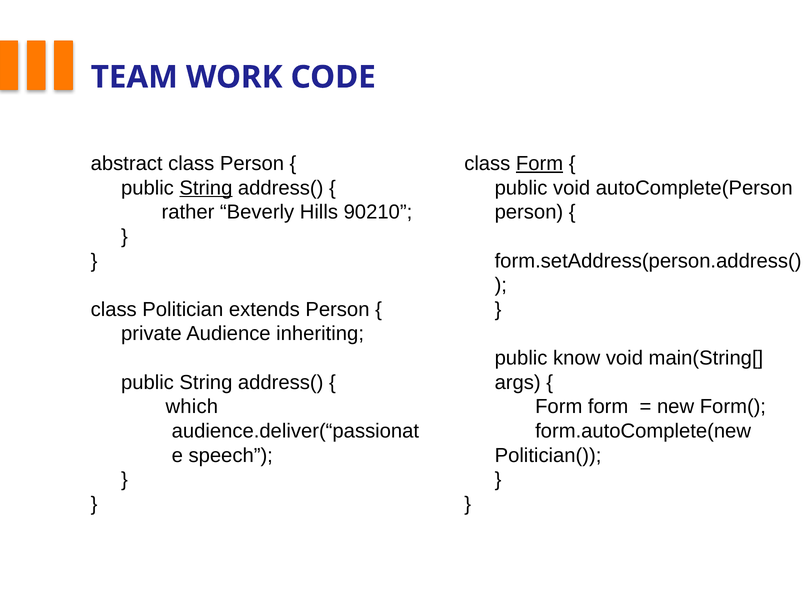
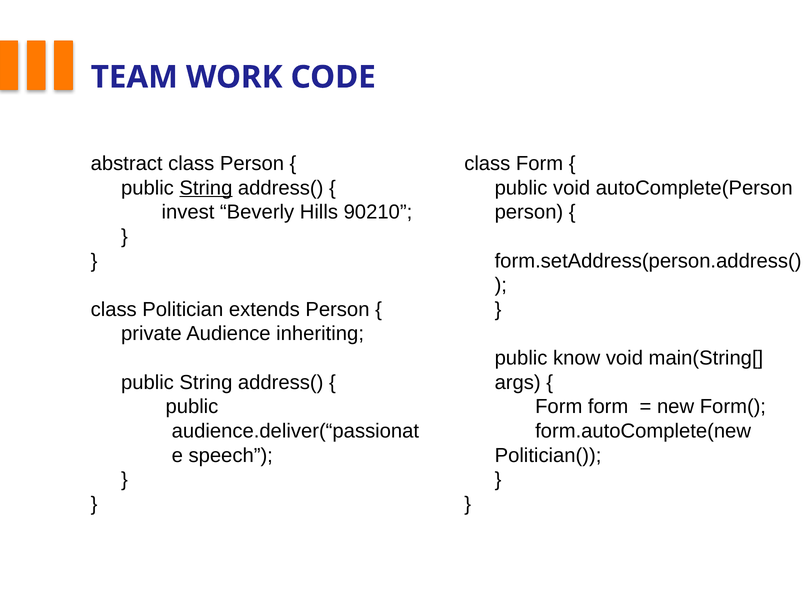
Form at (540, 163) underline: present -> none
rather: rather -> invest
which at (192, 406): which -> public
